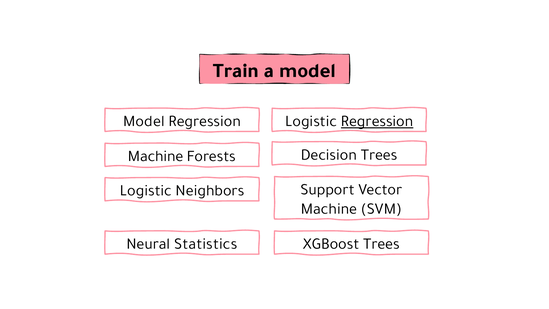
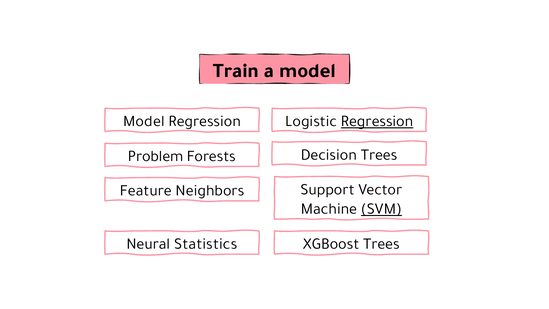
Machine at (156, 156): Machine -> Problem
Logistic at (146, 190): Logistic -> Feature
SVM underline: none -> present
